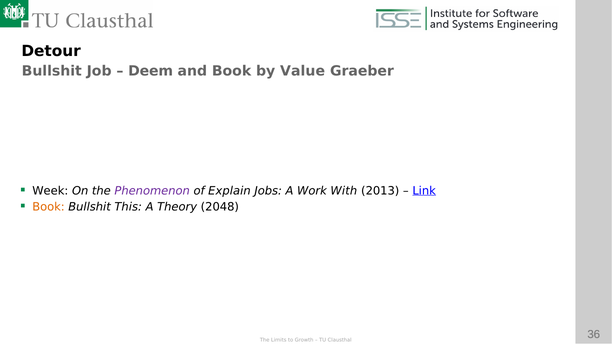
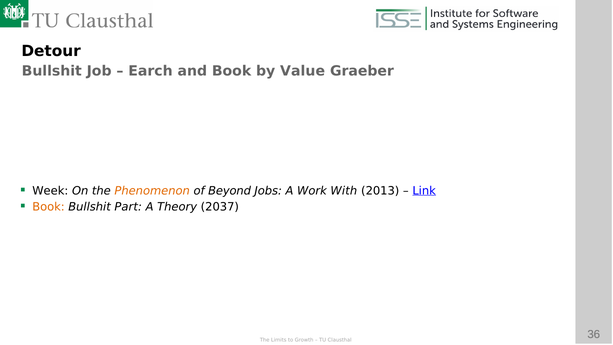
Deem: Deem -> Earch
Phenomenon colour: purple -> orange
Explain: Explain -> Beyond
This: This -> Part
2048: 2048 -> 2037
